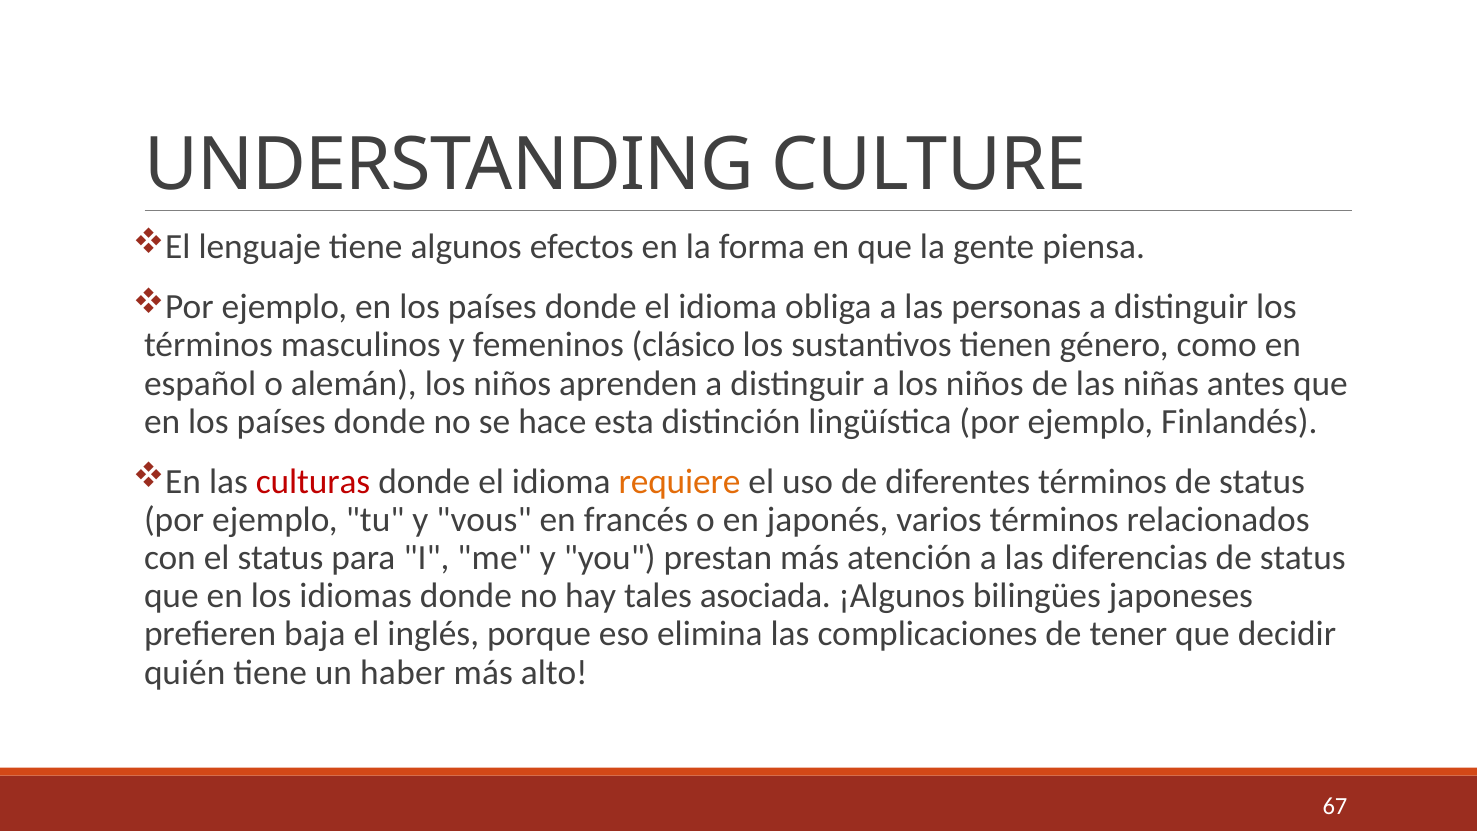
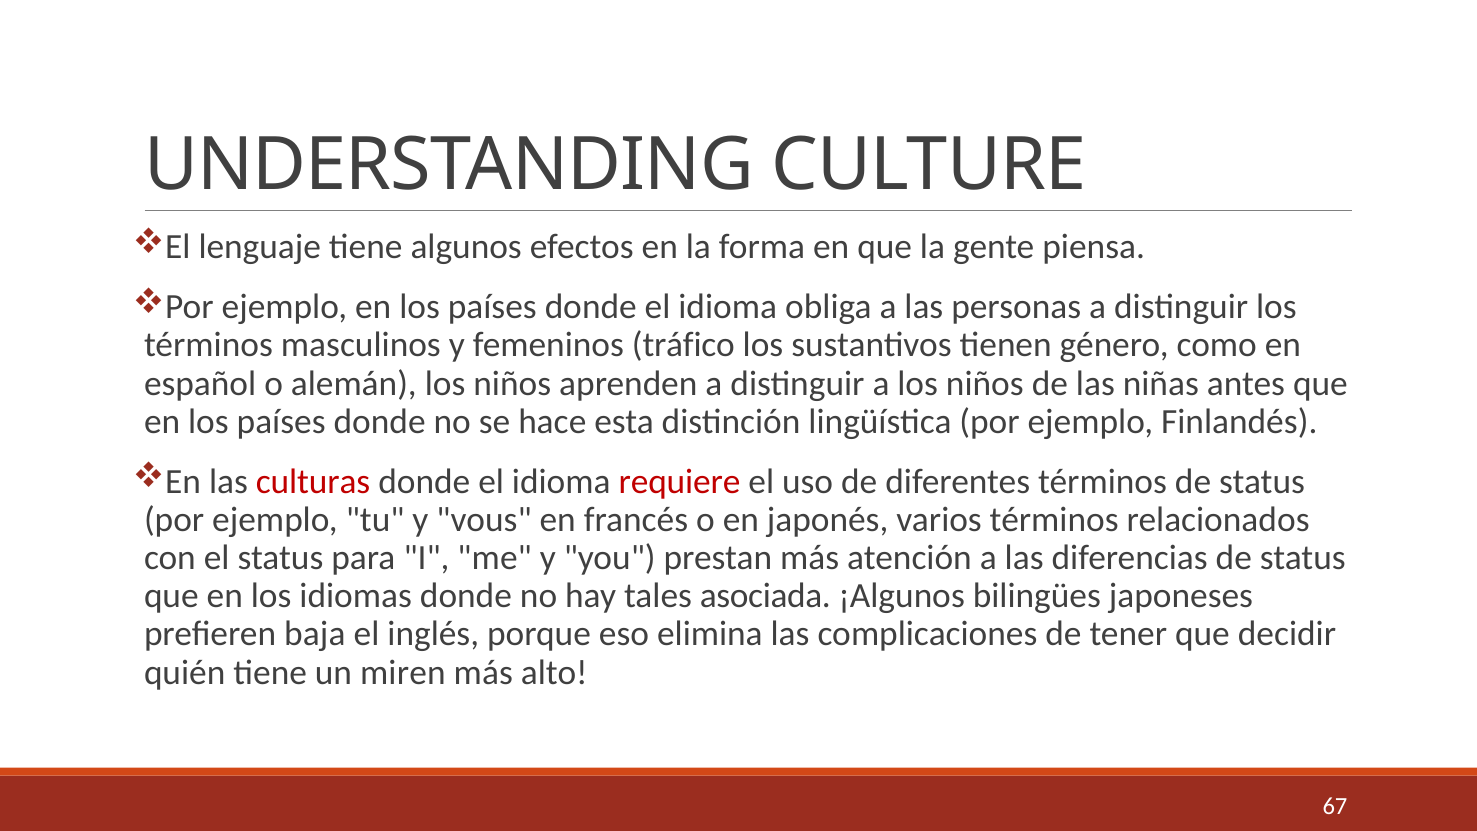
clásico: clásico -> tráfico
requiere colour: orange -> red
haber: haber -> miren
